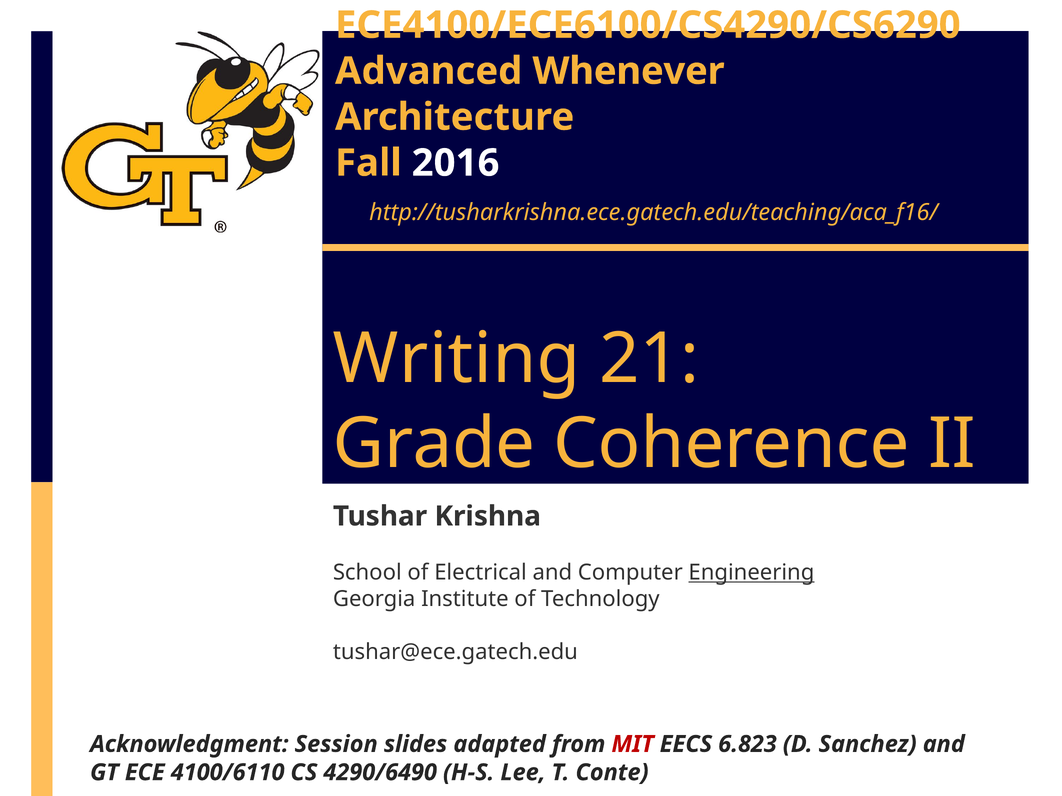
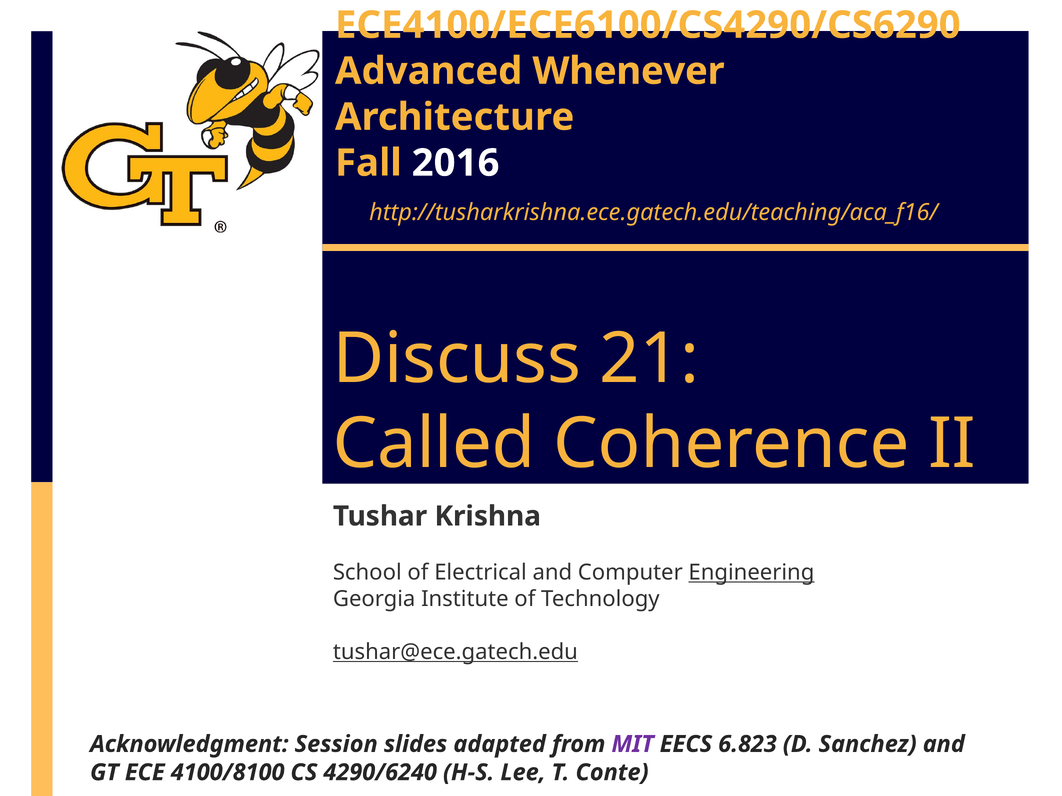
Writing: Writing -> Discuss
Grade: Grade -> Called
tushar@ece.gatech.edu underline: none -> present
MIT colour: red -> purple
4100/6110: 4100/6110 -> 4100/8100
4290/6490: 4290/6490 -> 4290/6240
